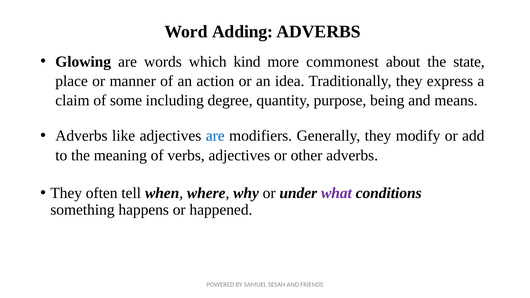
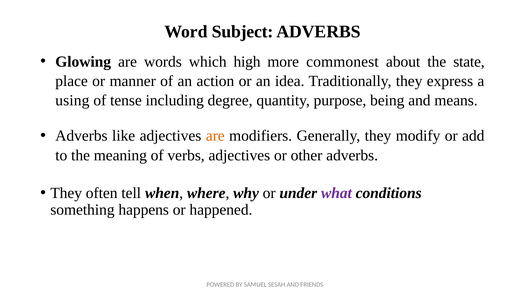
Adding: Adding -> Subject
kind: kind -> high
claim: claim -> using
some: some -> tense
are at (215, 136) colour: blue -> orange
